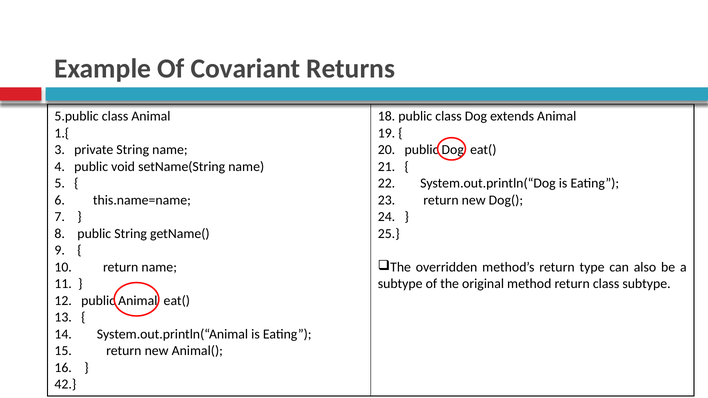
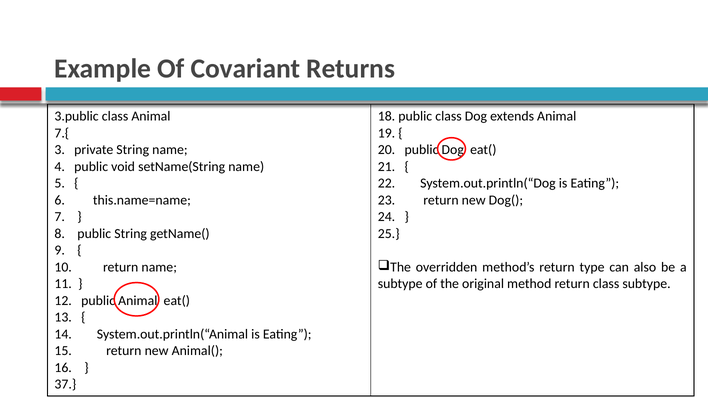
5.public: 5.public -> 3.public
1.{: 1.{ -> 7.{
42: 42 -> 37
